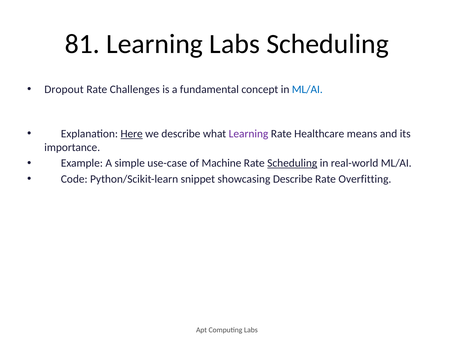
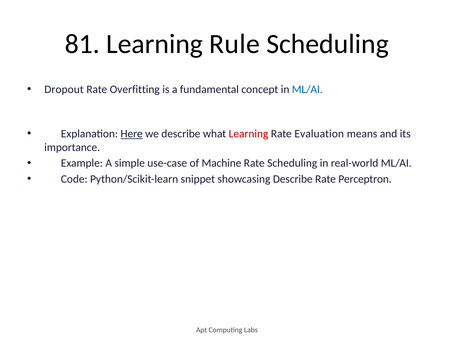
Learning Labs: Labs -> Rule
Challenges: Challenges -> Overfitting
Learning at (248, 133) colour: purple -> red
Healthcare: Healthcare -> Evaluation
Scheduling at (292, 163) underline: present -> none
Overfitting: Overfitting -> Perceptron
